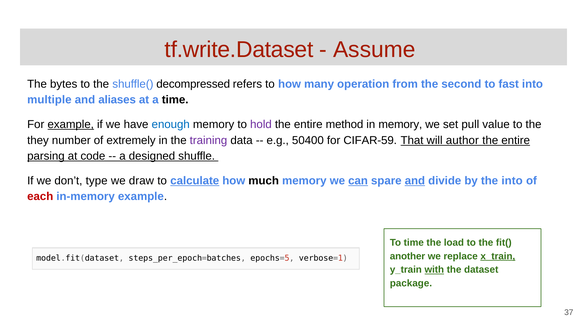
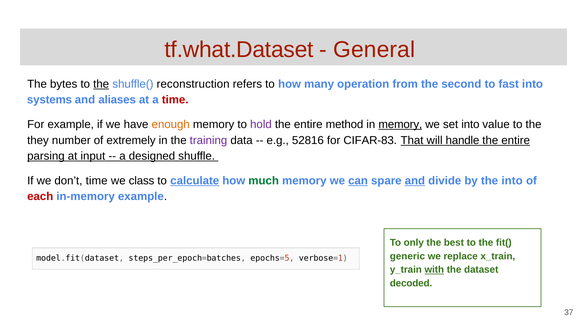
tf.write.Dataset: tf.write.Dataset -> tf.what.Dataset
Assume: Assume -> General
the at (101, 84) underline: none -> present
decompressed: decompressed -> reconstruction
multiple: multiple -> systems
time at (175, 100) colour: black -> red
example at (71, 125) underline: present -> none
enough colour: blue -> orange
memory at (400, 125) underline: none -> present
set pull: pull -> into
50400: 50400 -> 52816
CIFAR-59: CIFAR-59 -> CIFAR-83
author: author -> handle
code: code -> input
don’t type: type -> time
draw: draw -> class
much colour: black -> green
To time: time -> only
load: load -> best
another: another -> generic
x_train underline: present -> none
package: package -> decoded
